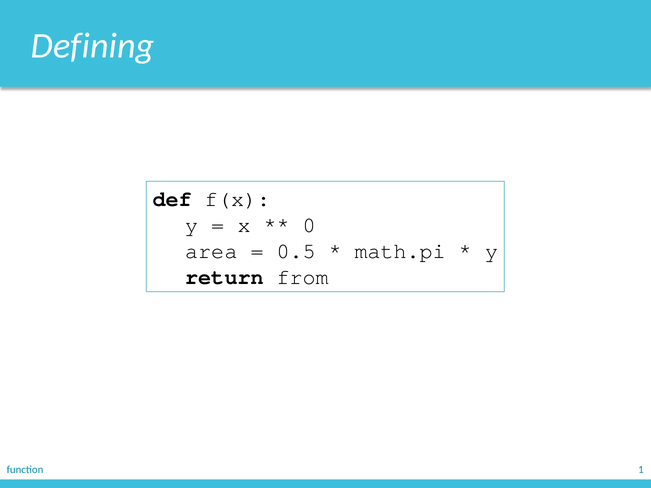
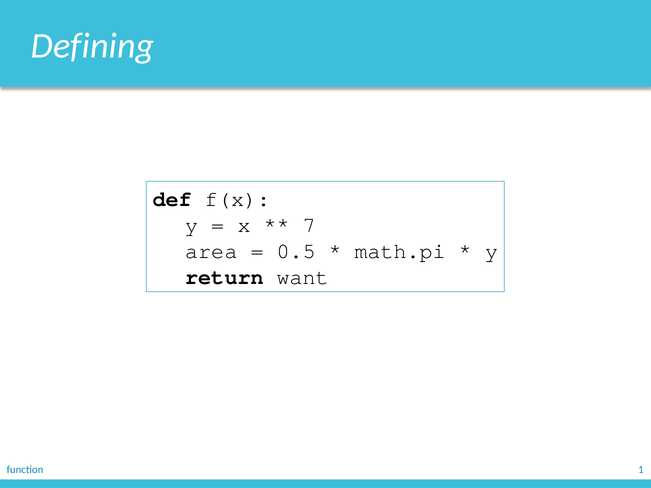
0: 0 -> 7
from: from -> want
